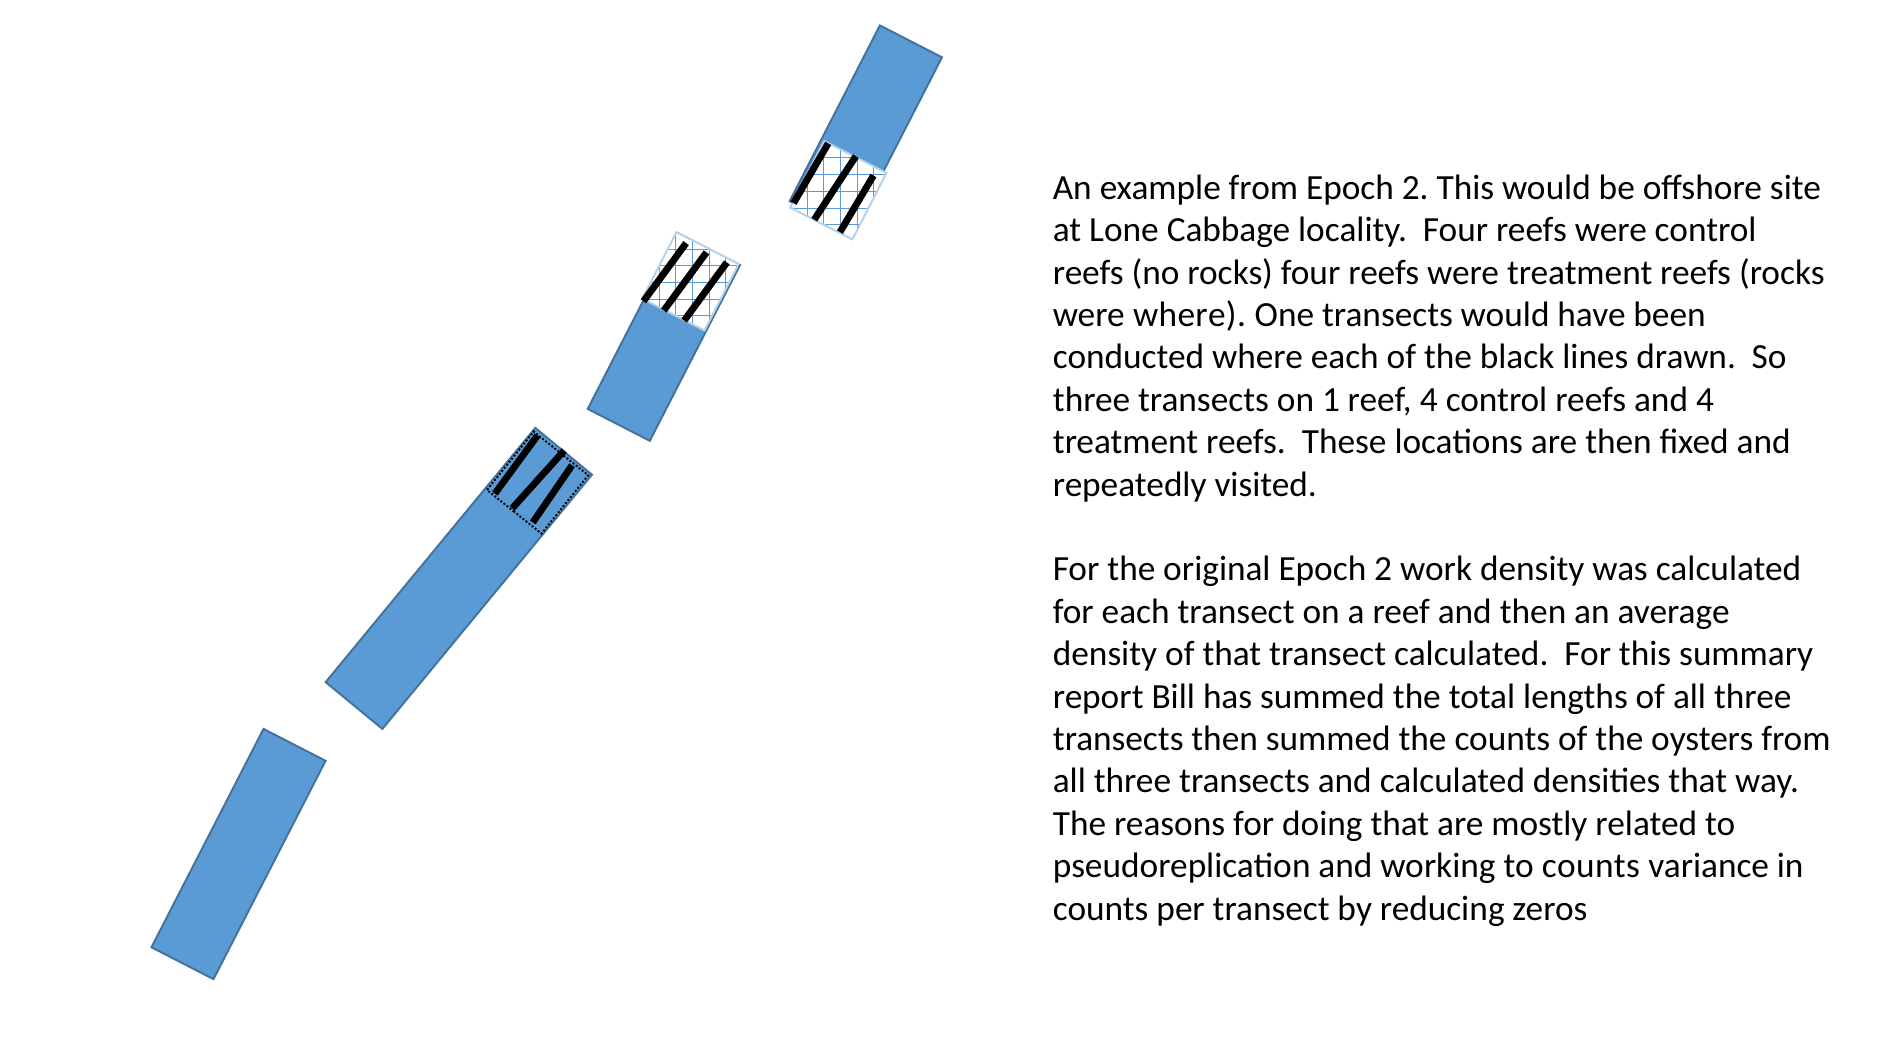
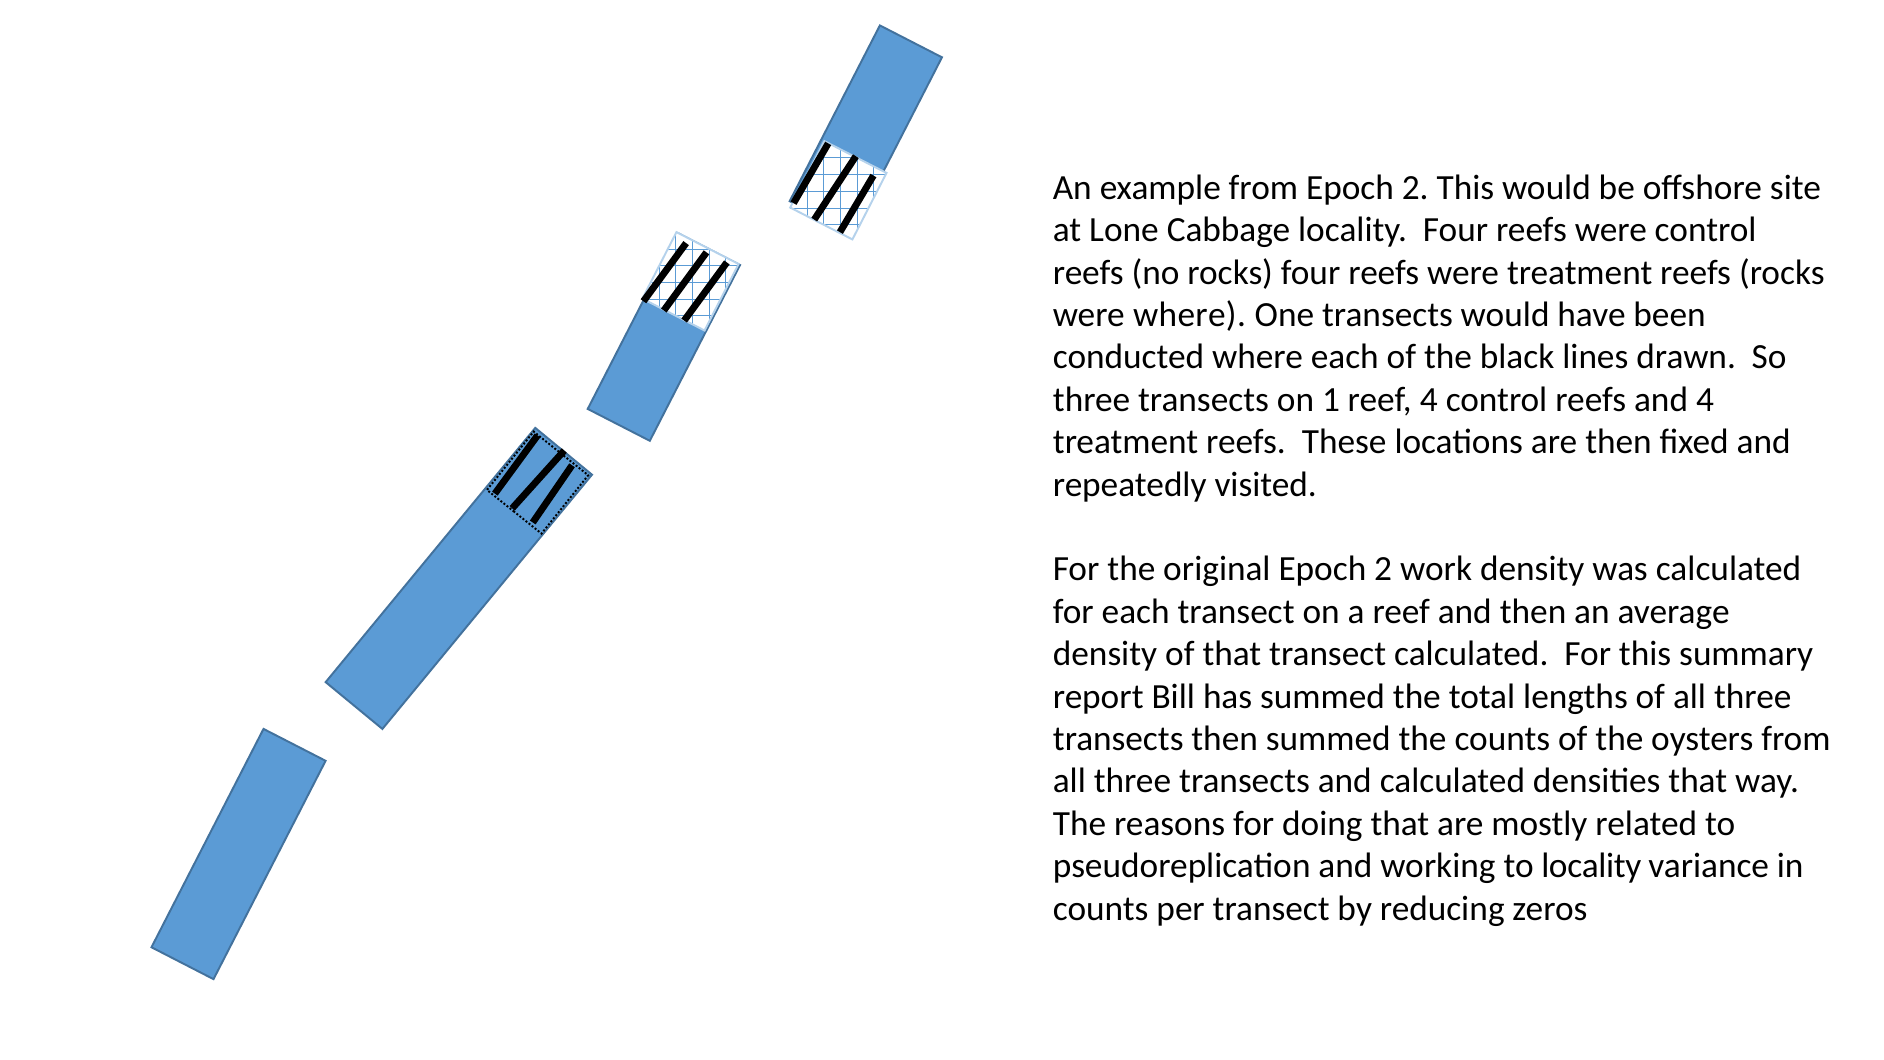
to counts: counts -> locality
